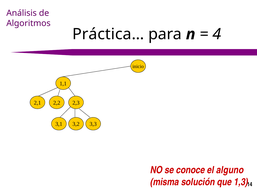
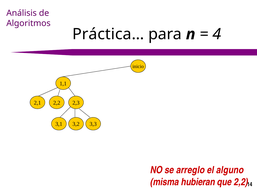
conoce: conoce -> arreglo
solución: solución -> hubieran
que 1,3: 1,3 -> 2,2
